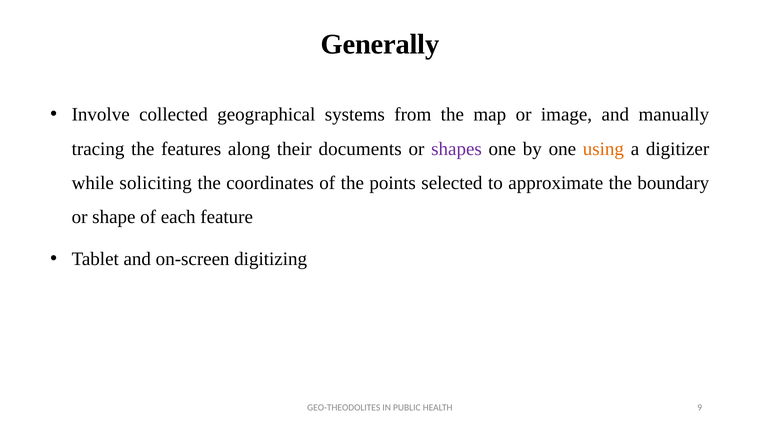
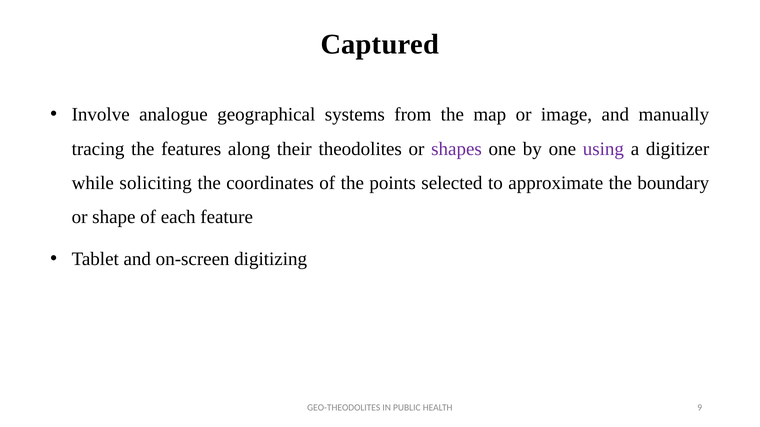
Generally: Generally -> Captured
collected: collected -> analogue
documents: documents -> theodolites
using colour: orange -> purple
